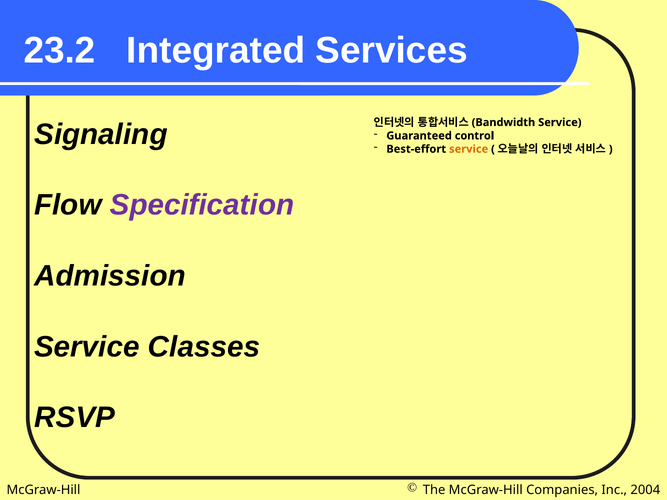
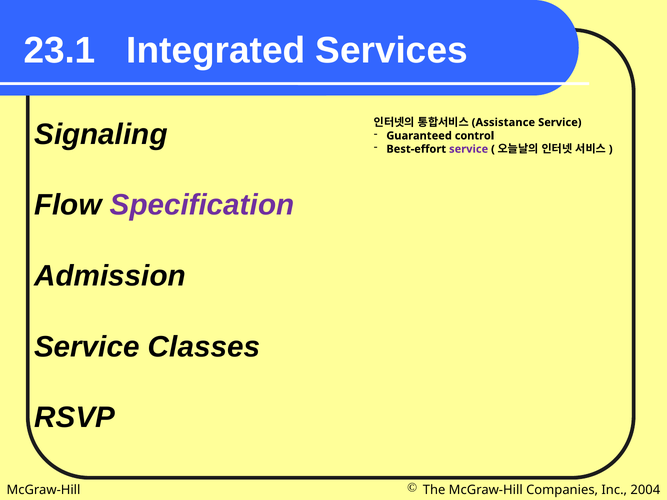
23.2: 23.2 -> 23.1
Bandwidth: Bandwidth -> Assistance
service at (469, 149) colour: orange -> purple
